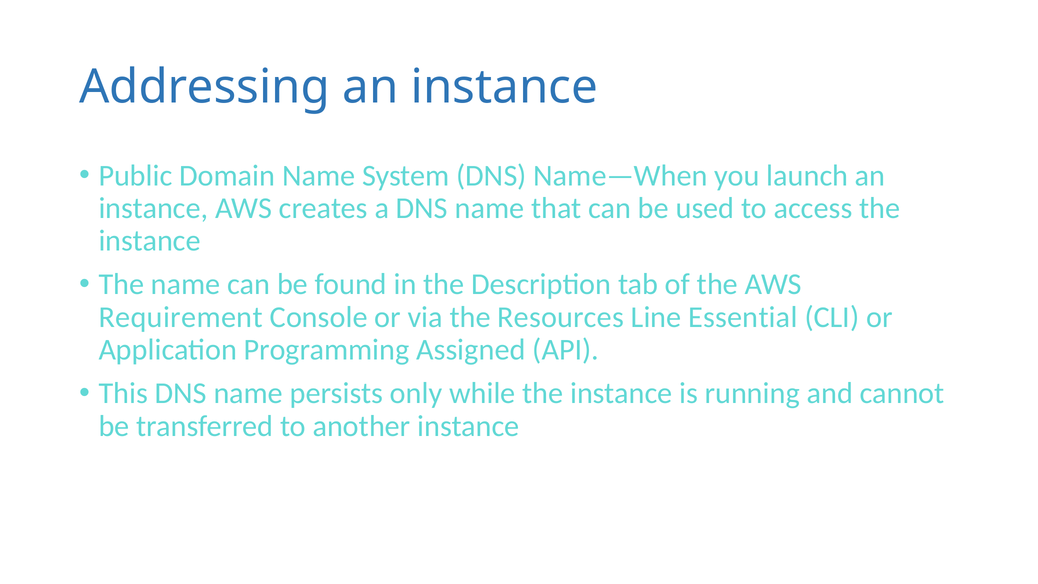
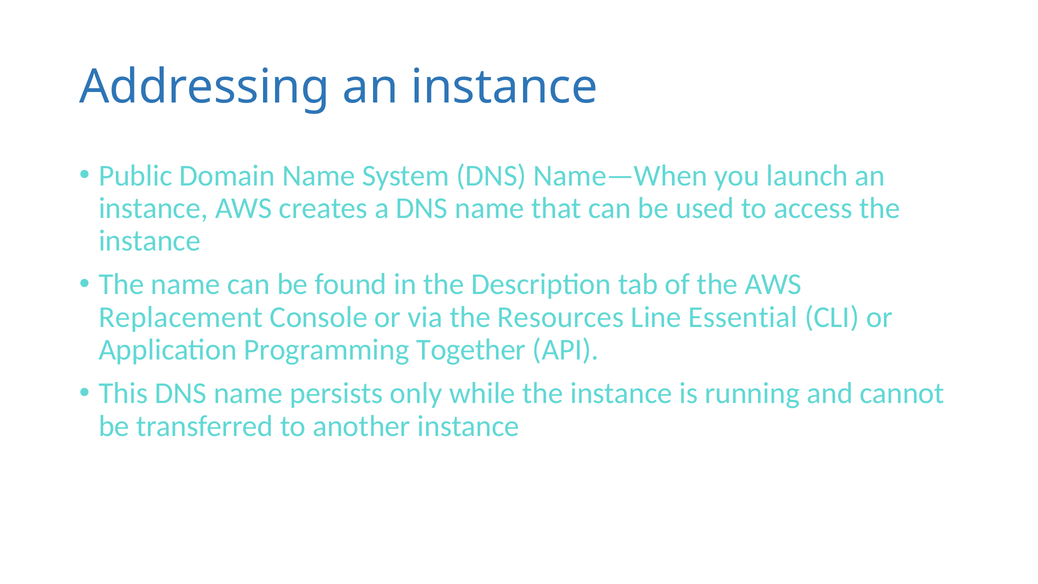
Requirement: Requirement -> Replacement
Assigned: Assigned -> Together
